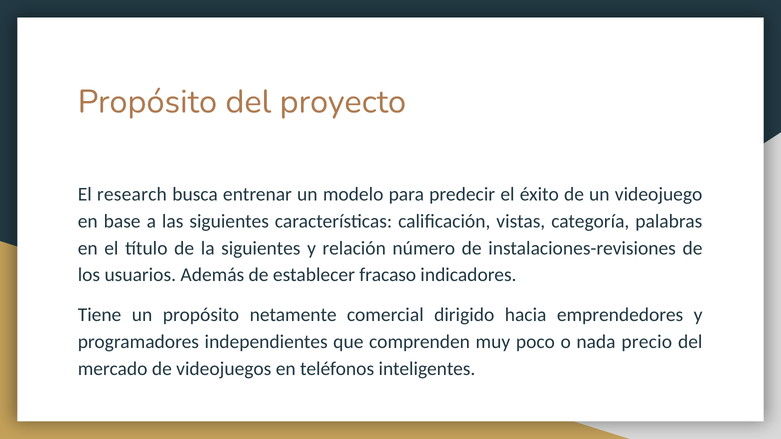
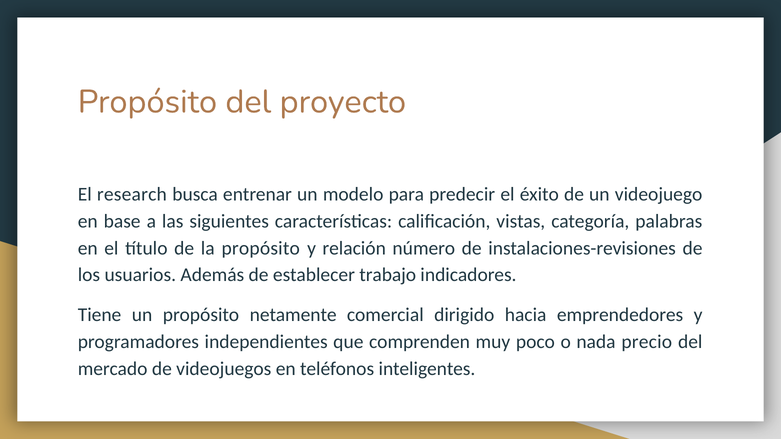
la siguientes: siguientes -> propósito
fracaso: fracaso -> trabajo
